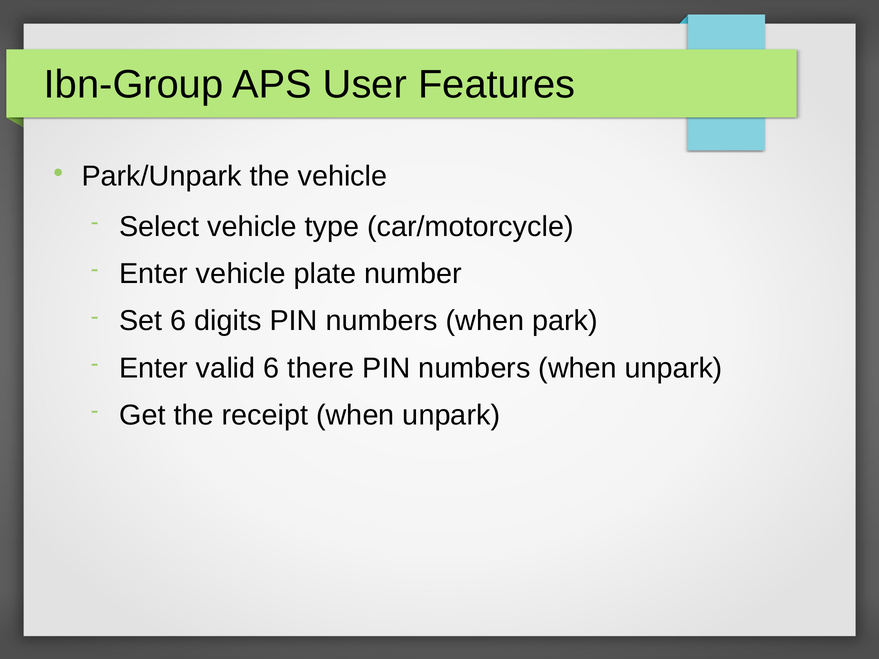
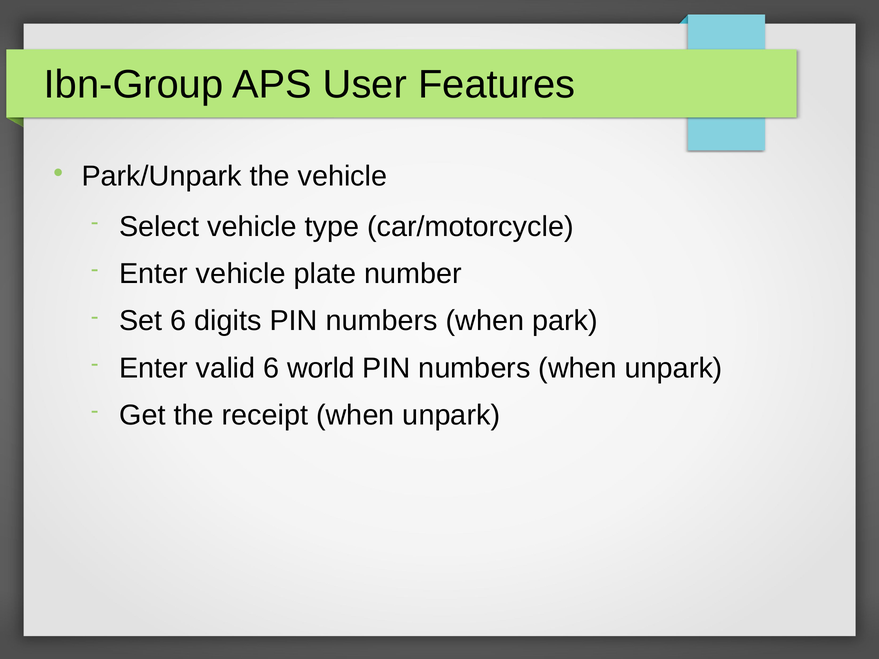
there: there -> world
